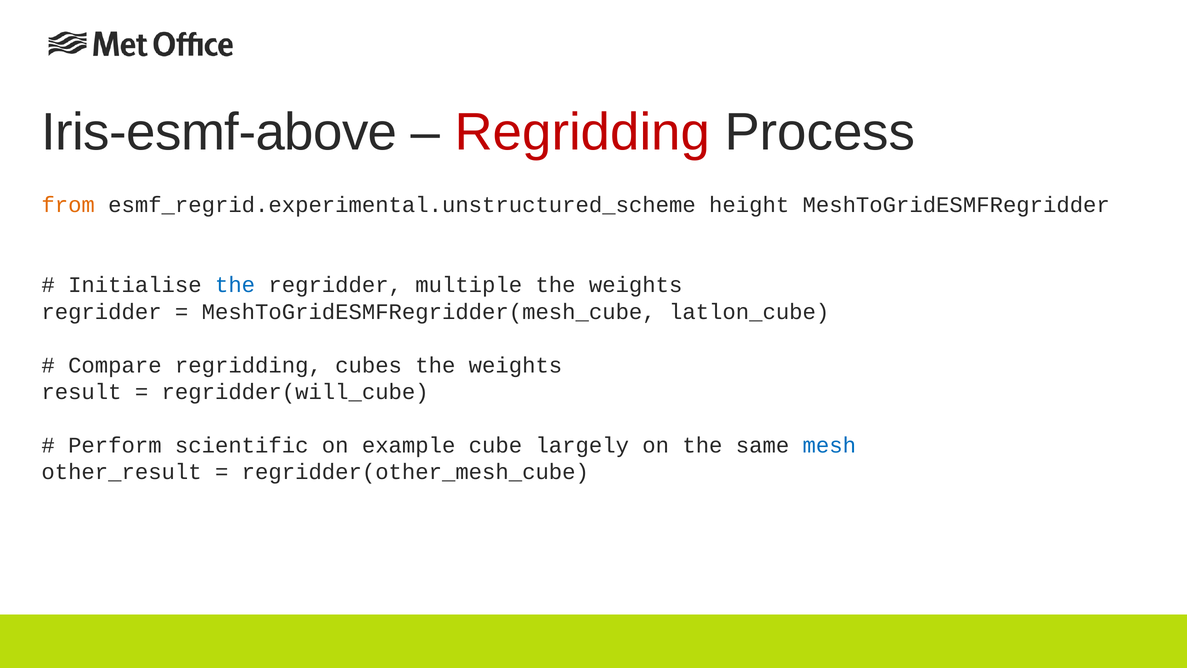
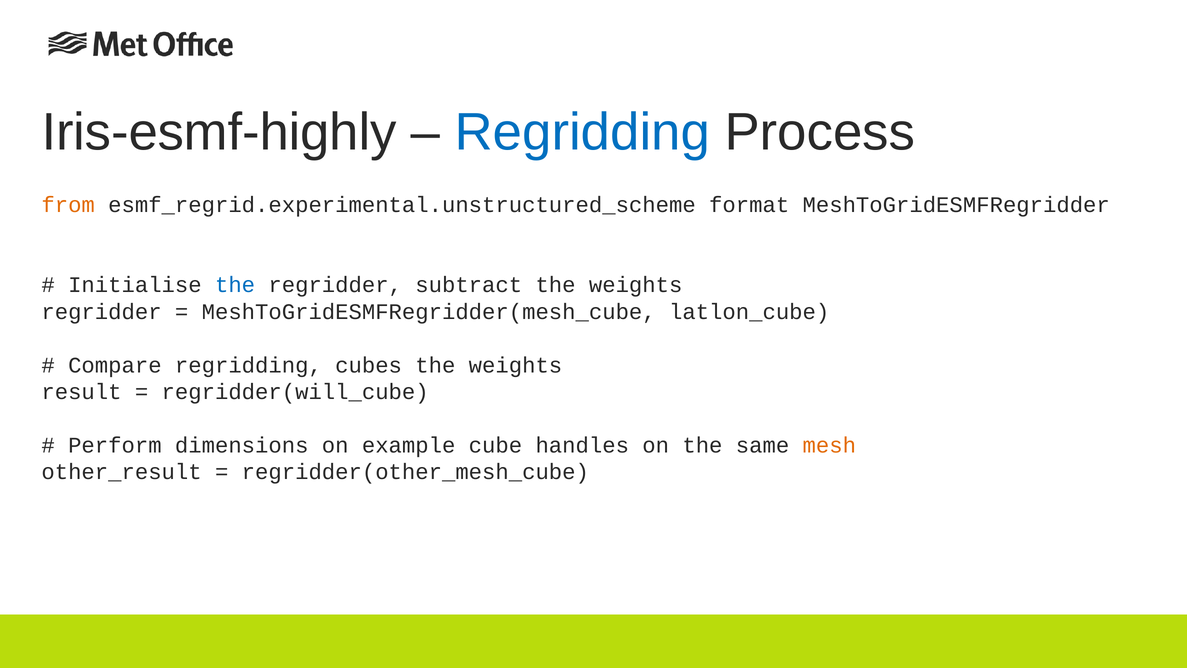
Iris-esmf-above: Iris-esmf-above -> Iris-esmf-highly
Regridding at (582, 132) colour: red -> blue
height: height -> format
multiple: multiple -> subtract
scientific: scientific -> dimensions
largely: largely -> handles
mesh colour: blue -> orange
